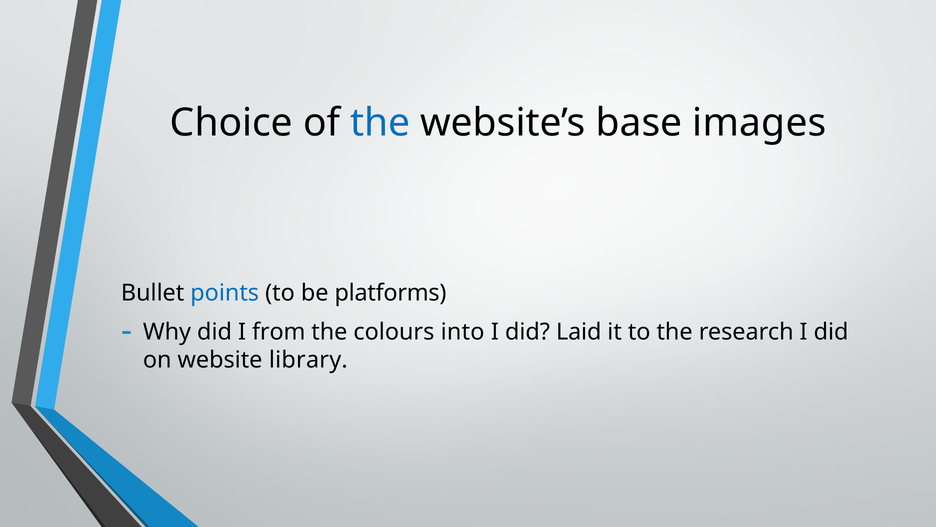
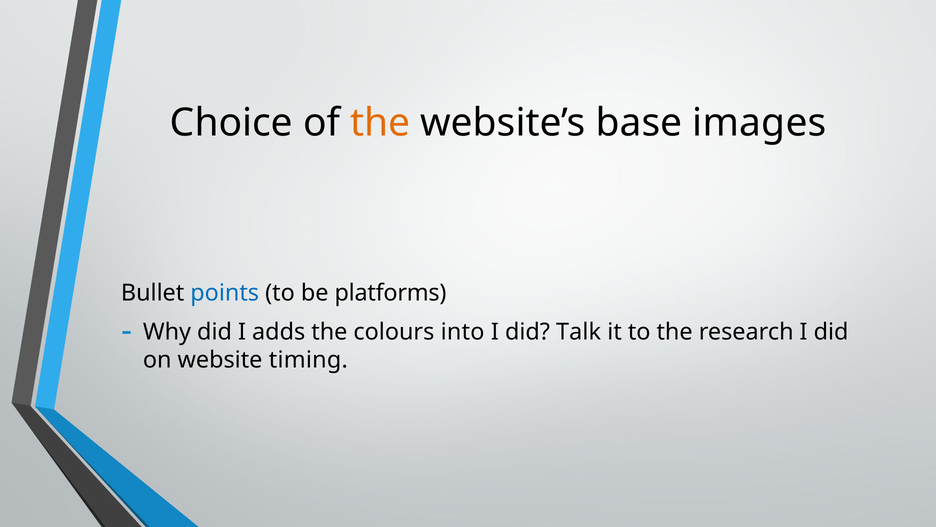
the at (380, 123) colour: blue -> orange
from: from -> adds
Laid: Laid -> Talk
library: library -> timing
